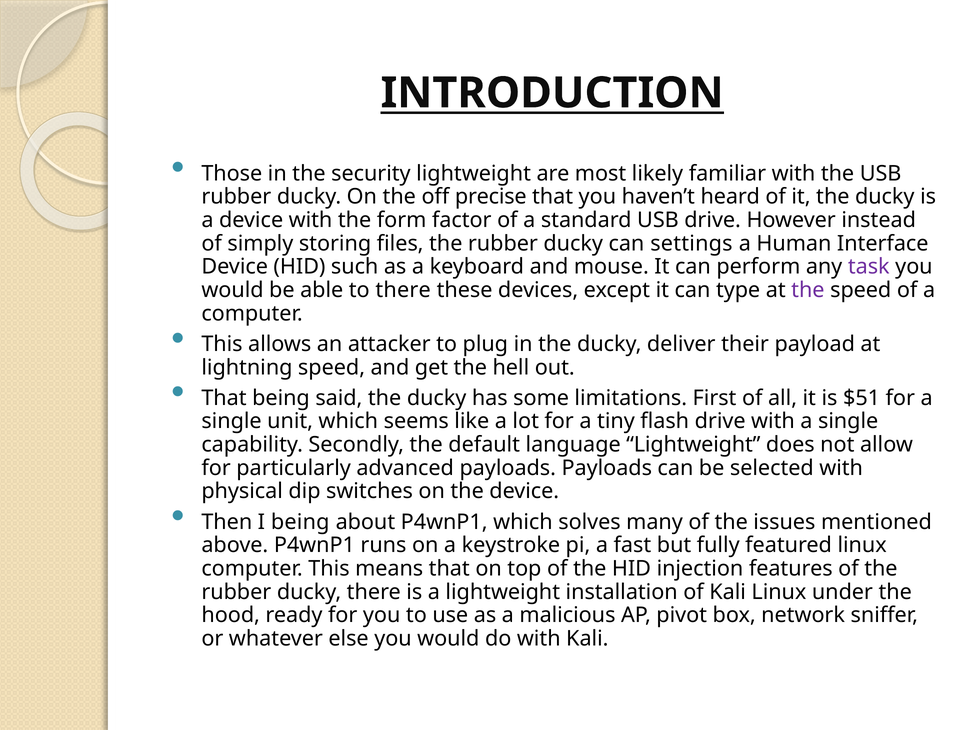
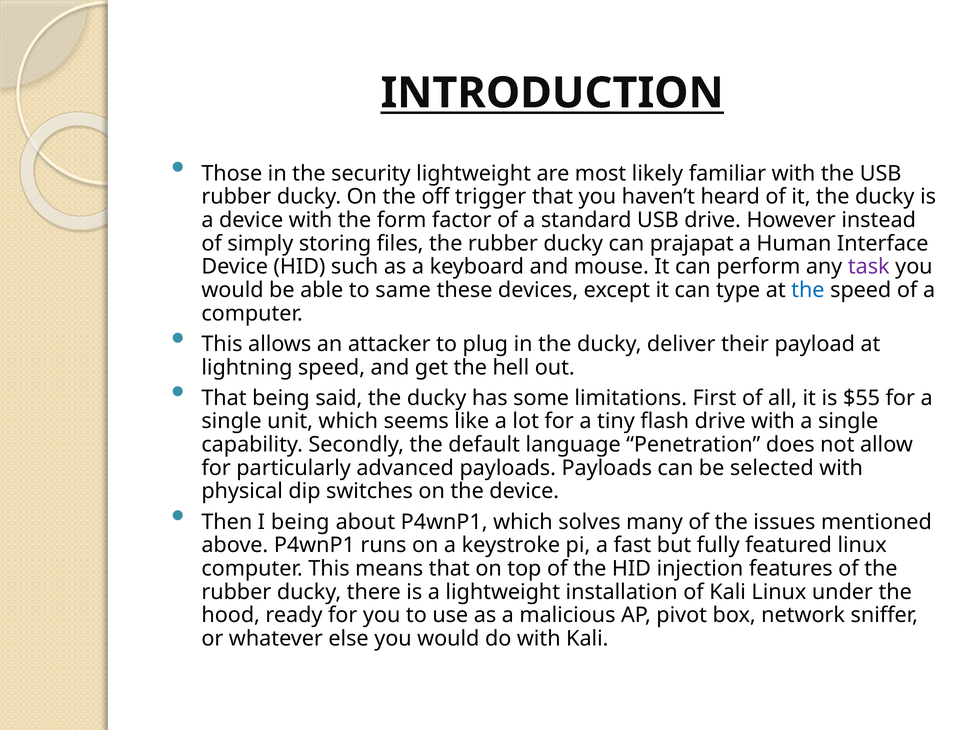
precise: precise -> trigger
settings: settings -> prajapat
to there: there -> same
the at (808, 290) colour: purple -> blue
$51: $51 -> $55
language Lightweight: Lightweight -> Penetration
